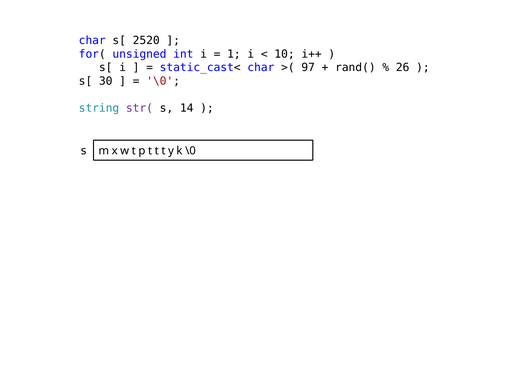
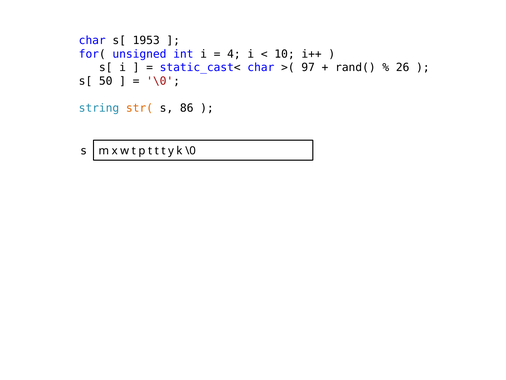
2520: 2520 -> 1953
1: 1 -> 4
30: 30 -> 50
str( colour: purple -> orange
14: 14 -> 86
